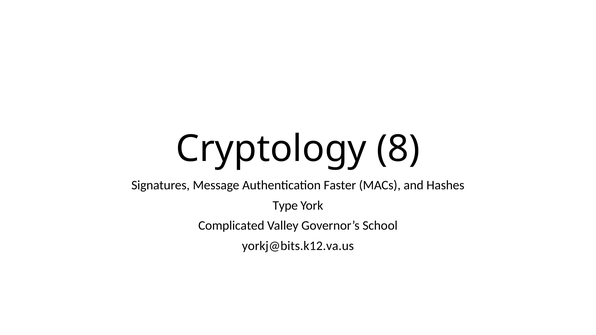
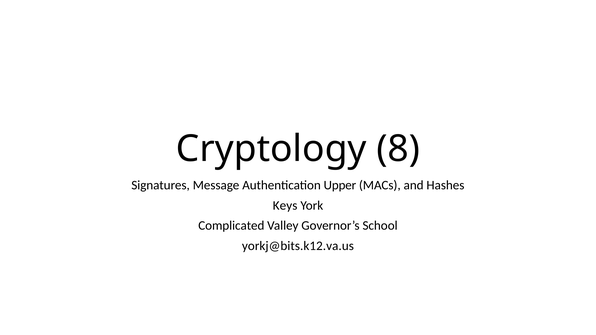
Faster: Faster -> Upper
Type: Type -> Keys
